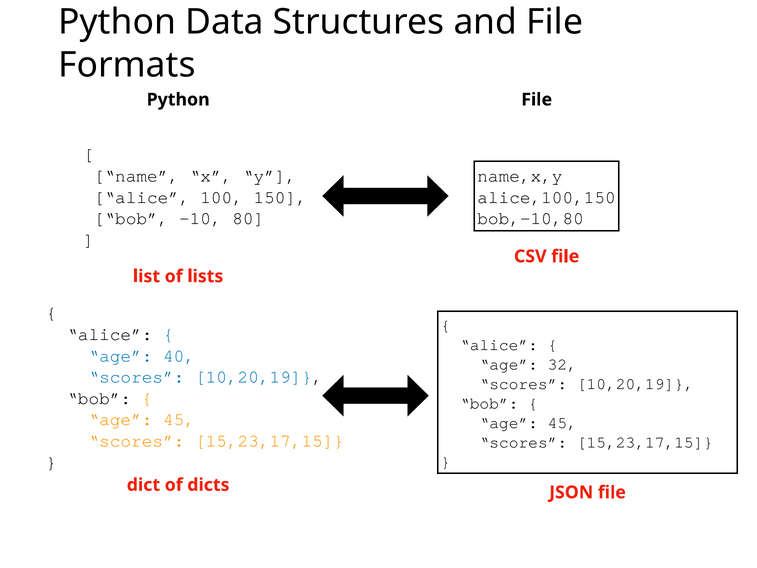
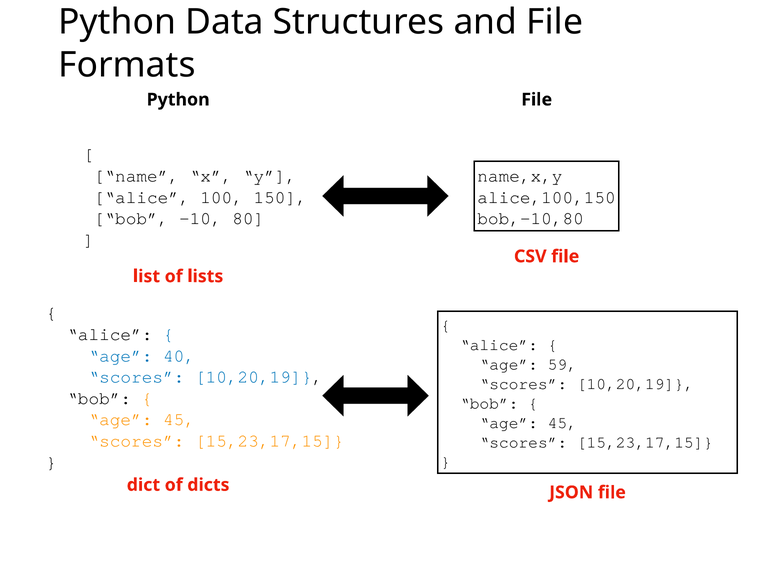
32: 32 -> 59
